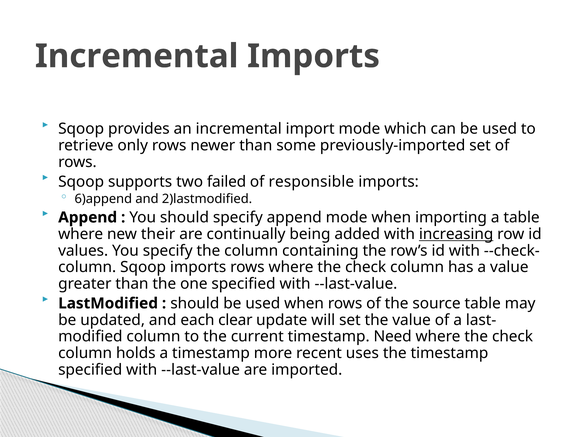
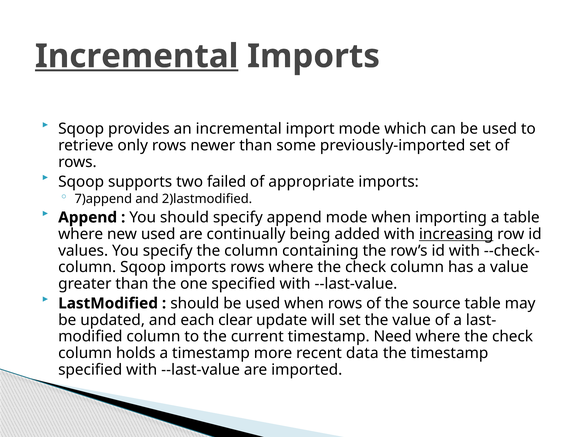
Incremental at (137, 56) underline: none -> present
responsible: responsible -> appropriate
6)append: 6)append -> 7)append
new their: their -> used
uses: uses -> data
